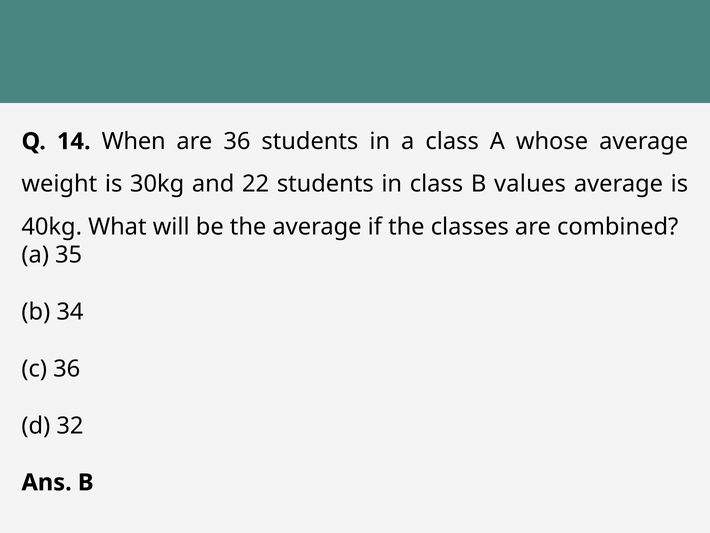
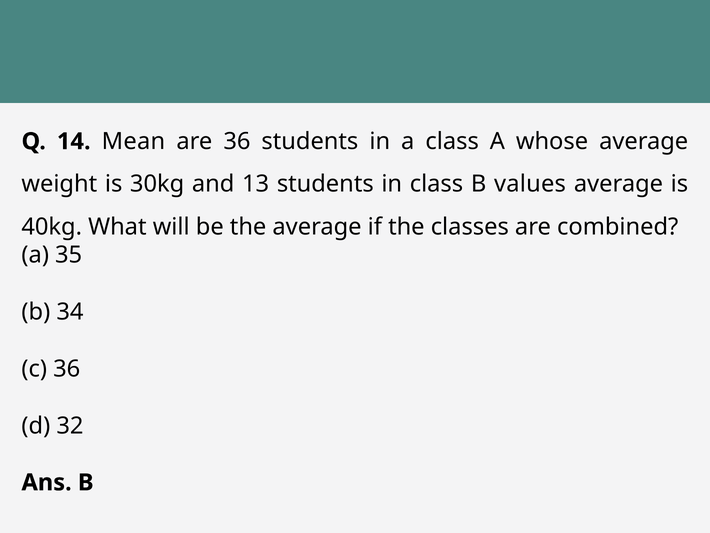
When: When -> Mean
22: 22 -> 13
